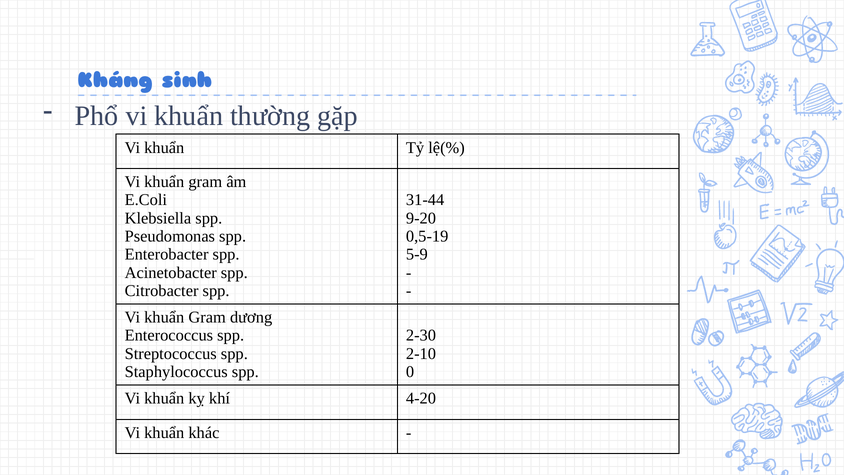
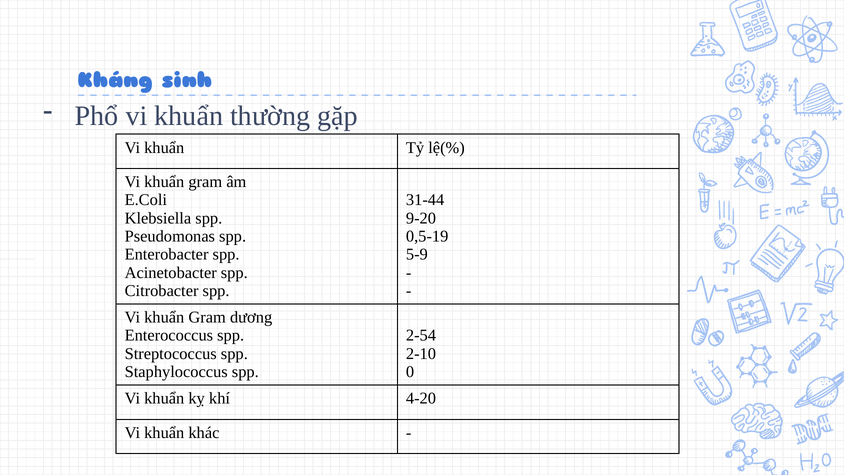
2-30: 2-30 -> 2-54
